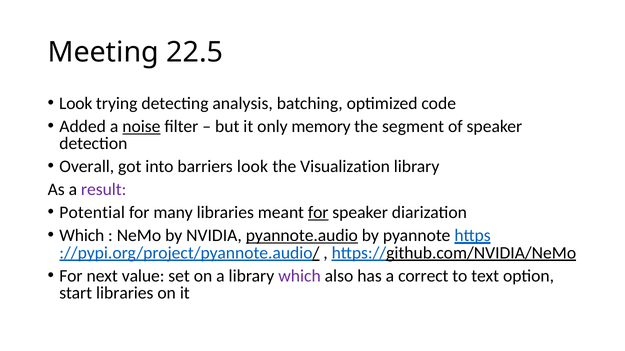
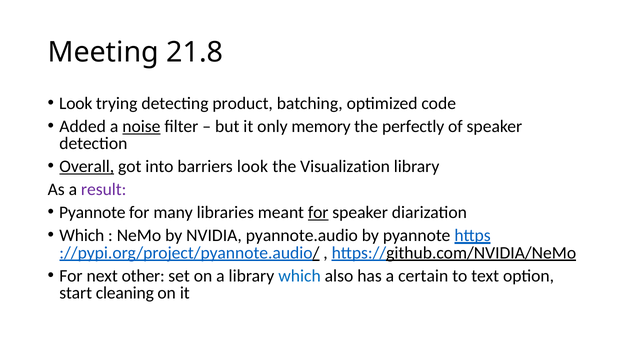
22.5: 22.5 -> 21.8
analysis: analysis -> product
segment: segment -> perfectly
Overall underline: none -> present
Potential at (92, 213): Potential -> Pyannote
pyannote.audio underline: present -> none
value: value -> other
which at (300, 276) colour: purple -> blue
correct: correct -> certain
start libraries: libraries -> cleaning
